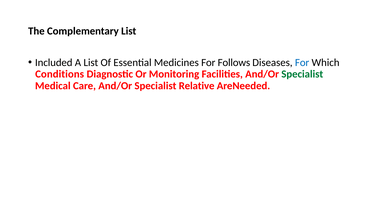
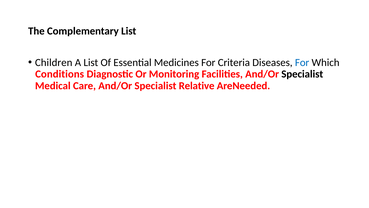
Included: Included -> Children
Follows: Follows -> Criteria
Specialist at (302, 74) colour: green -> black
